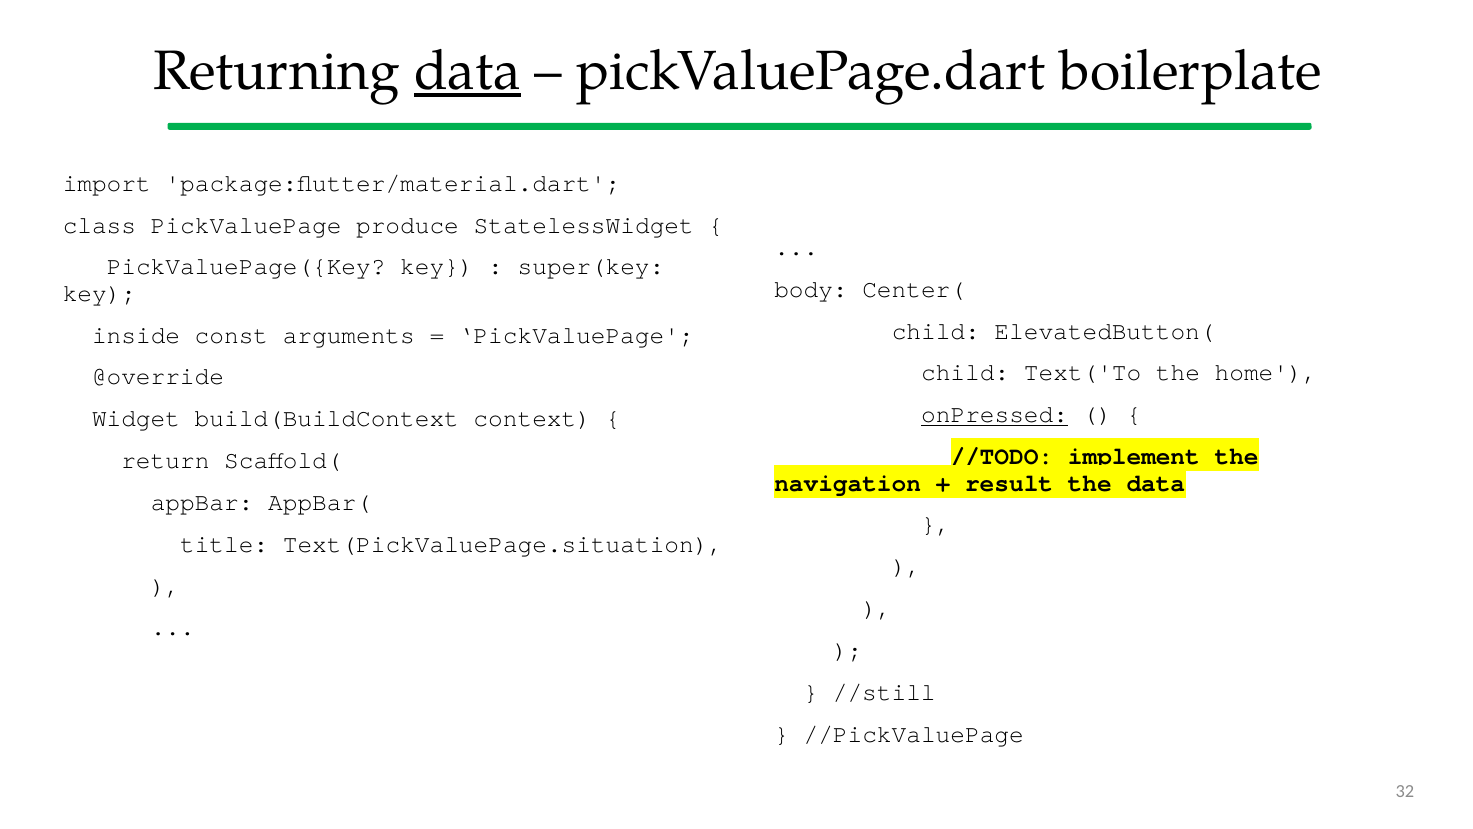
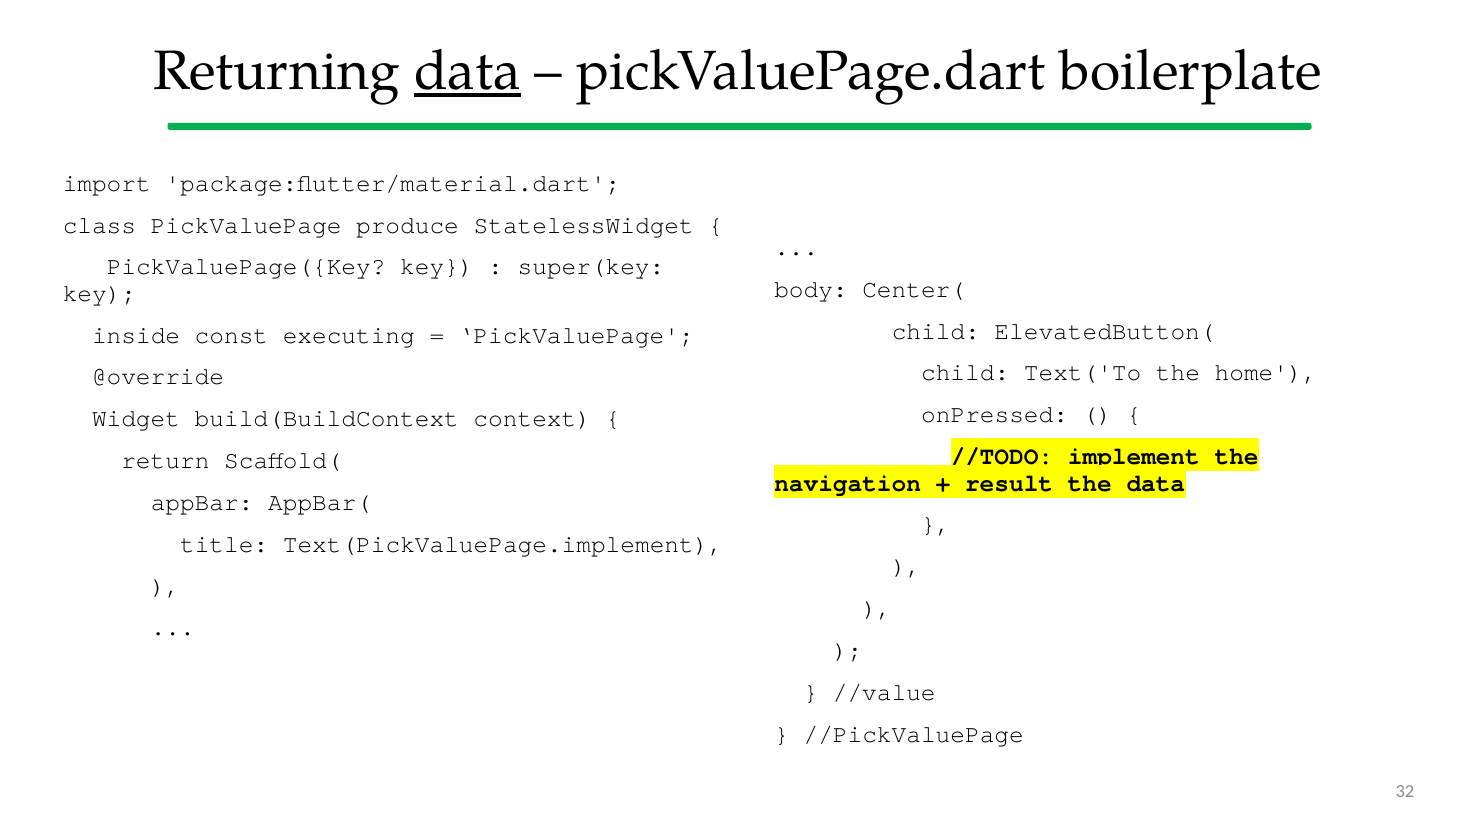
arguments: arguments -> executing
onPressed underline: present -> none
Text(PickValuePage.situation: Text(PickValuePage.situation -> Text(PickValuePage.implement
//still: //still -> //value
